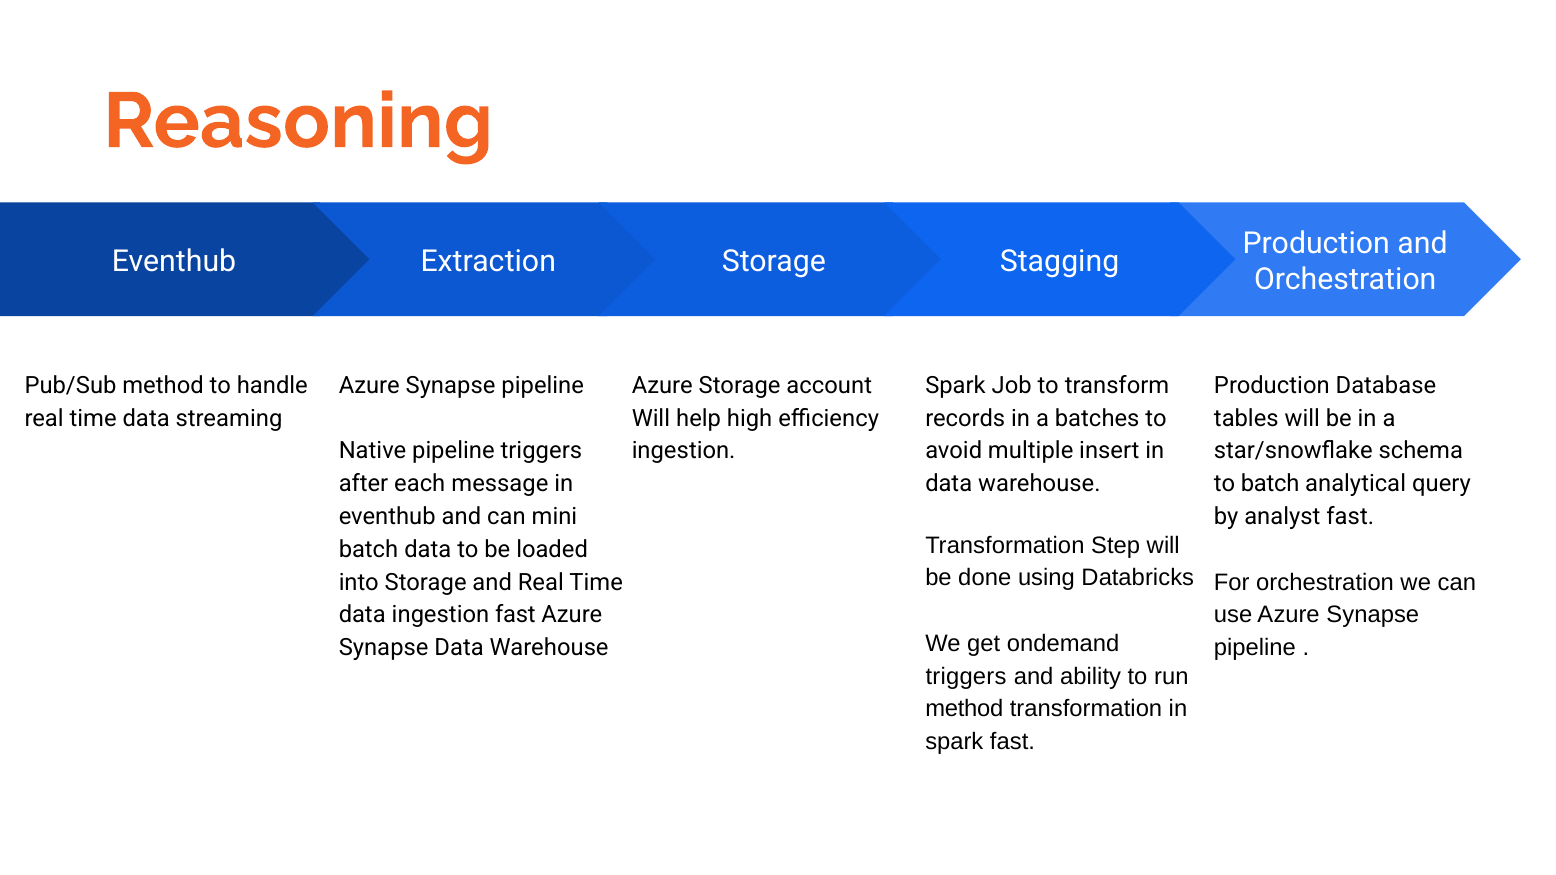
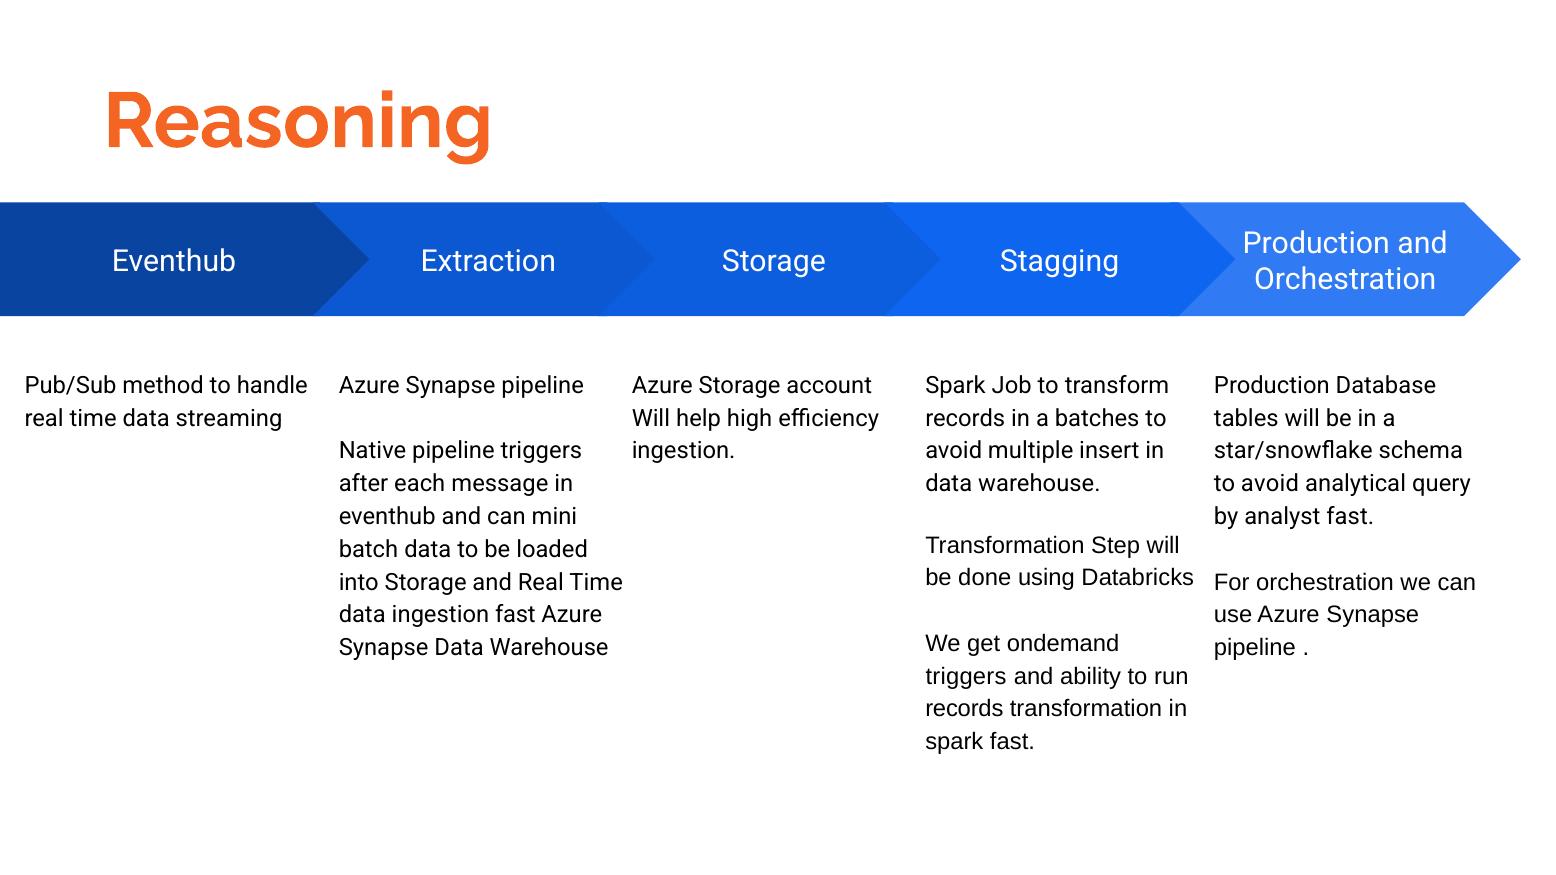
batch at (1270, 484): batch -> avoid
method at (964, 709): method -> records
